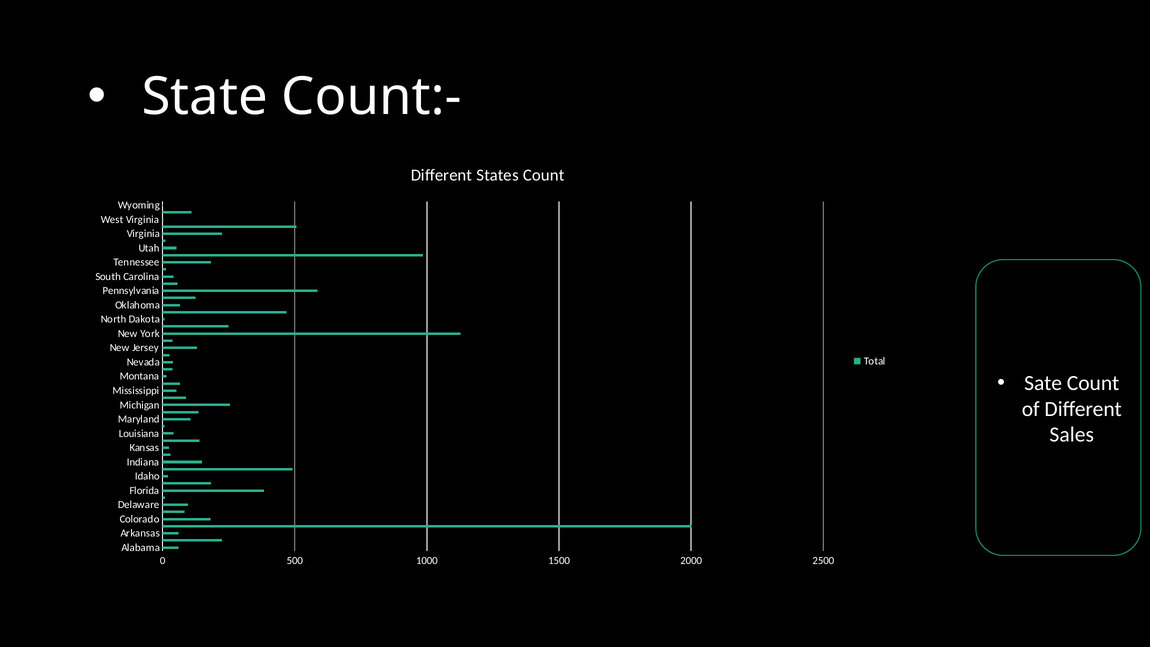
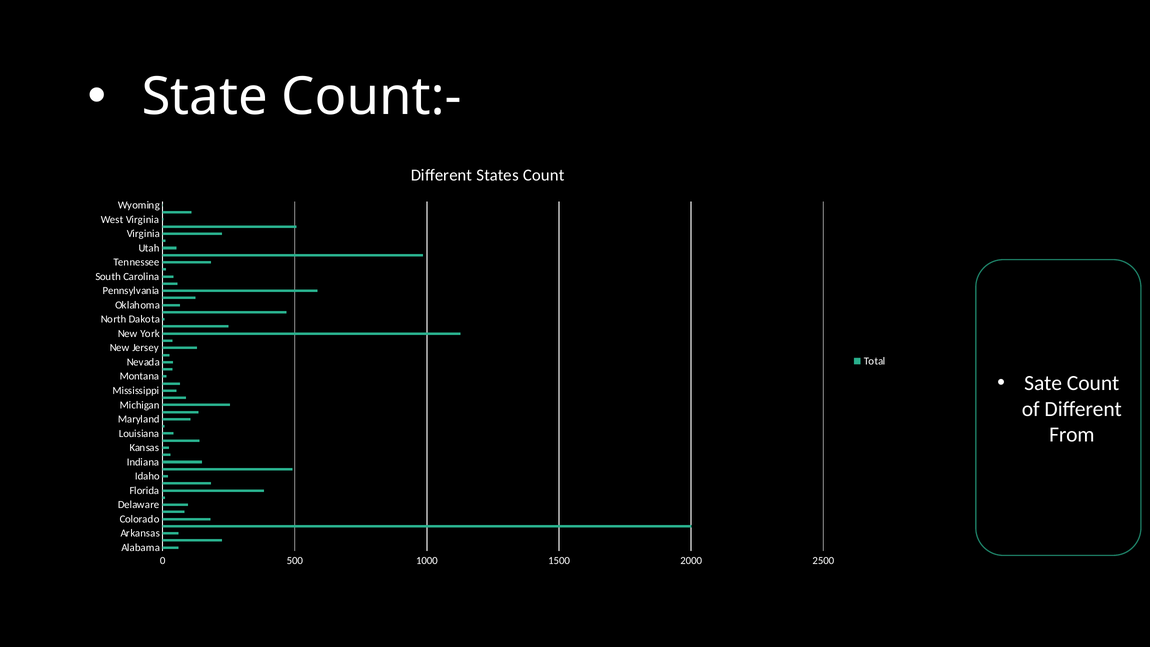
Sales: Sales -> From
